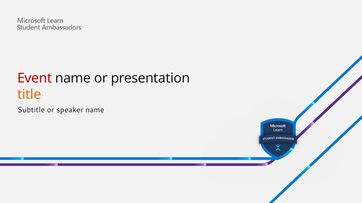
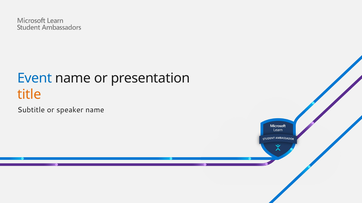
Event colour: red -> blue
